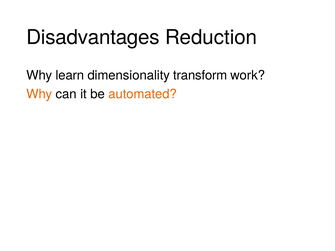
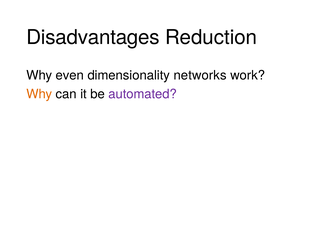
learn: learn -> even
transform: transform -> networks
automated colour: orange -> purple
